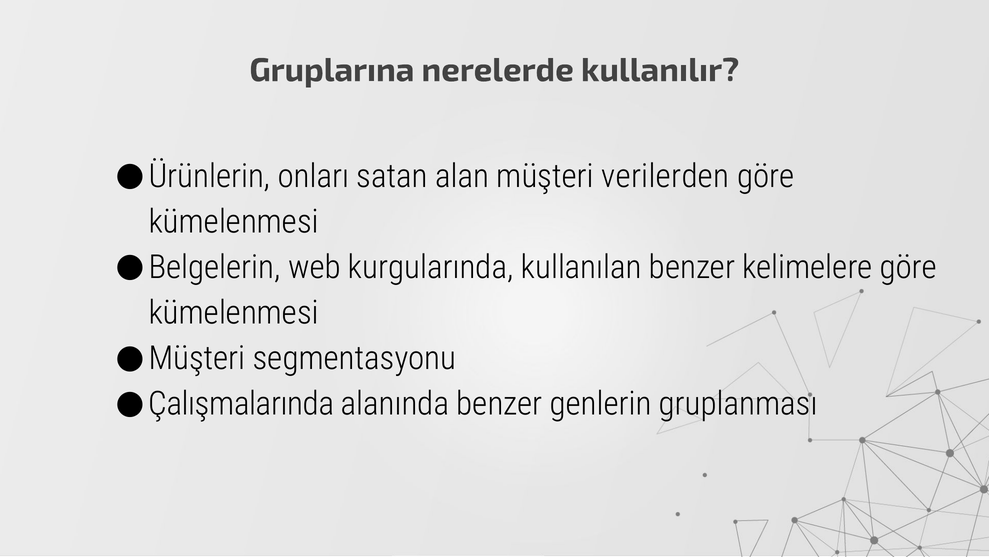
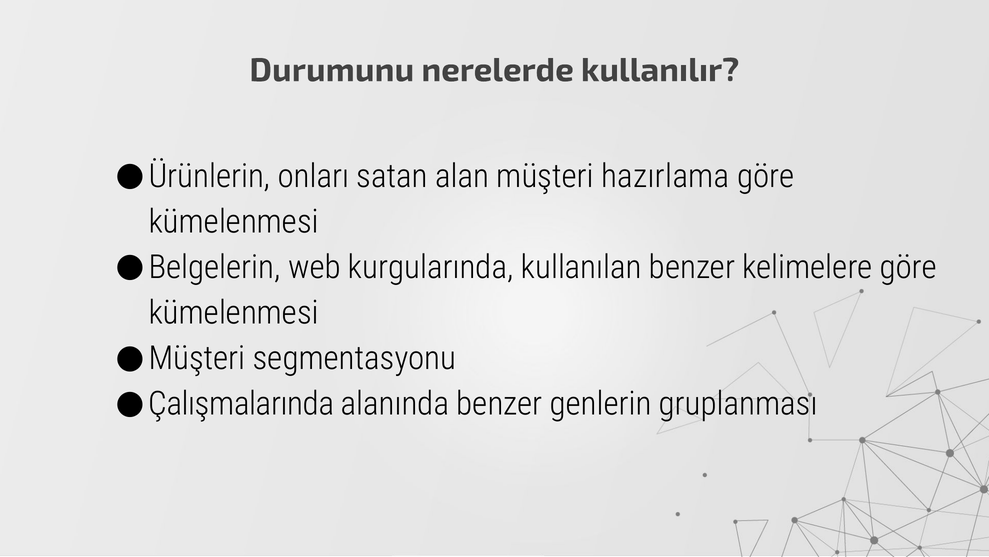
Gruplarına: Gruplarına -> Durumunu
verilerden: verilerden -> hazırlama
